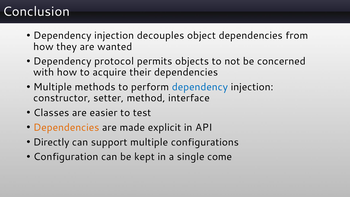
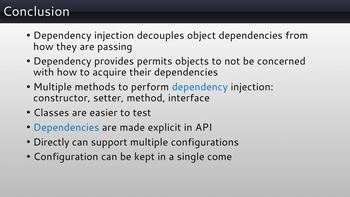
wanted: wanted -> passing
protocol: protocol -> provides
Dependencies at (66, 127) colour: orange -> blue
